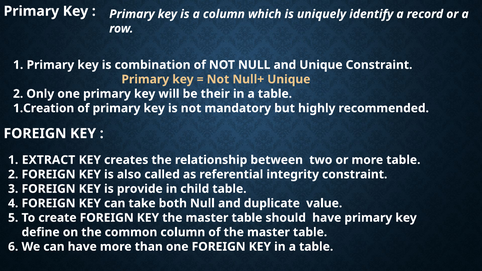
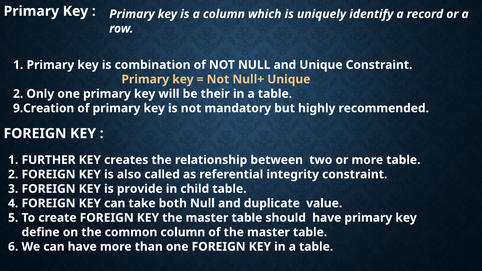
1.Creation: 1.Creation -> 9.Creation
EXTRACT: EXTRACT -> FURTHER
